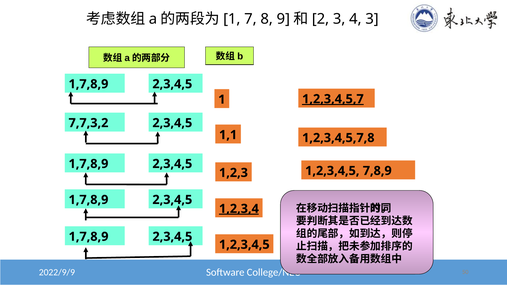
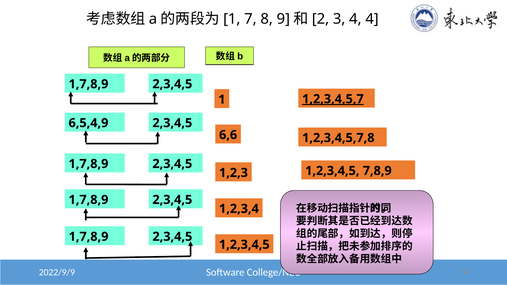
4 3: 3 -> 4
7,7,3,2: 7,7,3,2 -> 6,5,4,9
1,1: 1,1 -> 6,6
1,2,3,4 underline: present -> none
